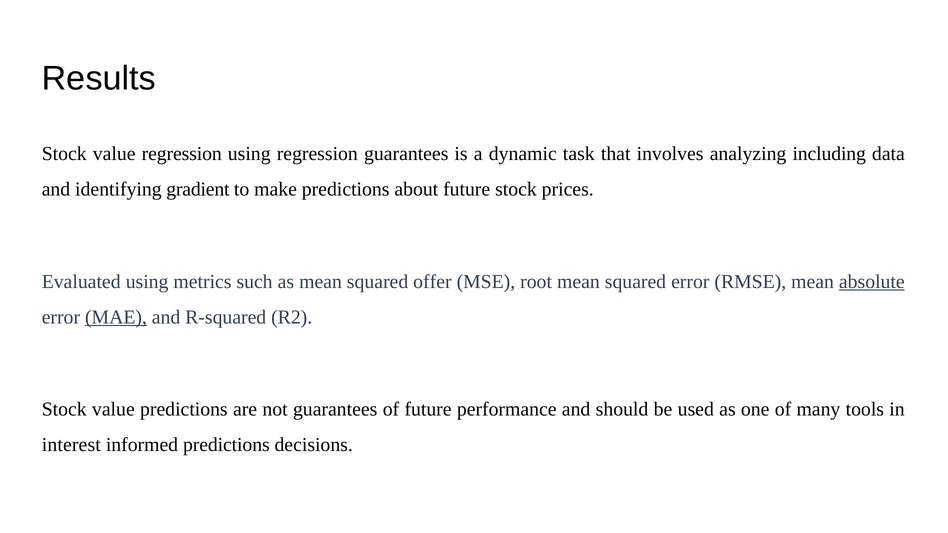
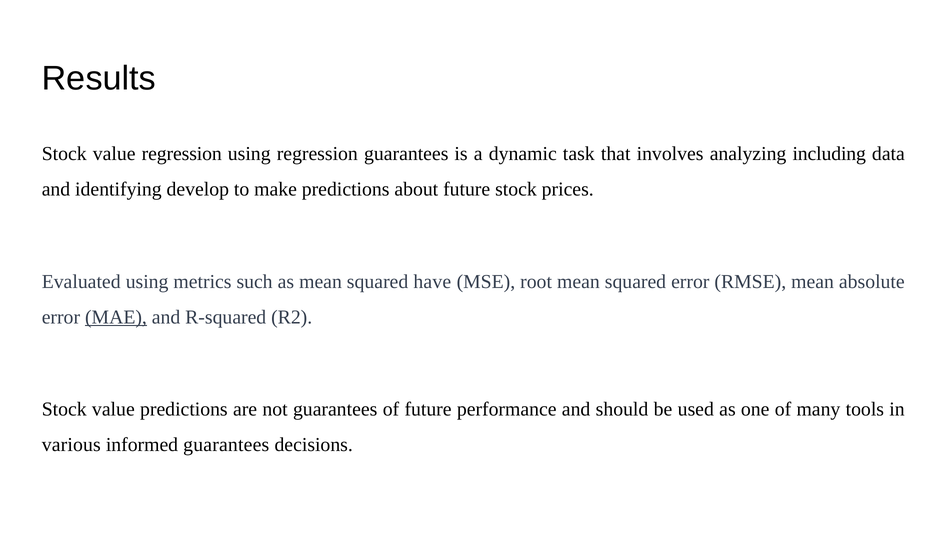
gradient: gradient -> develop
offer: offer -> have
absolute underline: present -> none
interest: interest -> various
informed predictions: predictions -> guarantees
